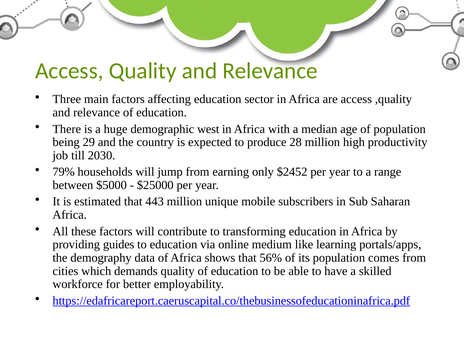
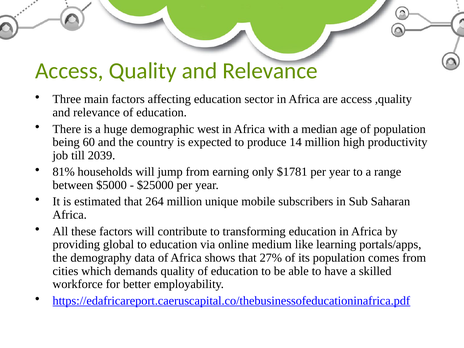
29: 29 -> 60
28: 28 -> 14
2030: 2030 -> 2039
79%: 79% -> 81%
$2452: $2452 -> $1781
443: 443 -> 264
guides: guides -> global
56%: 56% -> 27%
